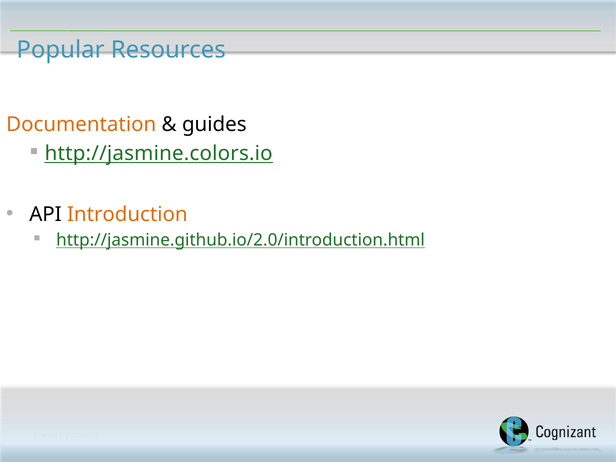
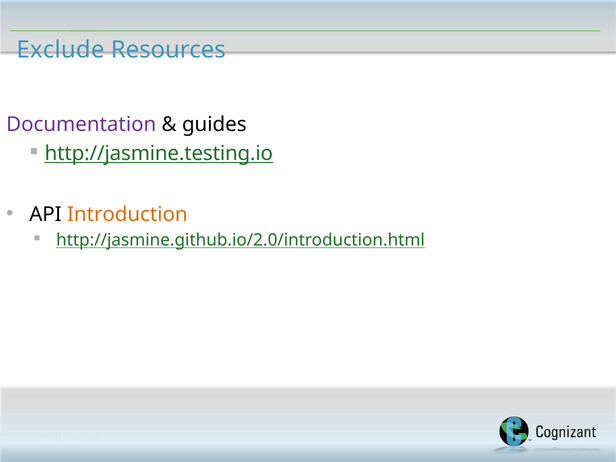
Popular: Popular -> Exclude
Documentation colour: orange -> purple
http://jasmine.colors.io: http://jasmine.colors.io -> http://jasmine.testing.io
